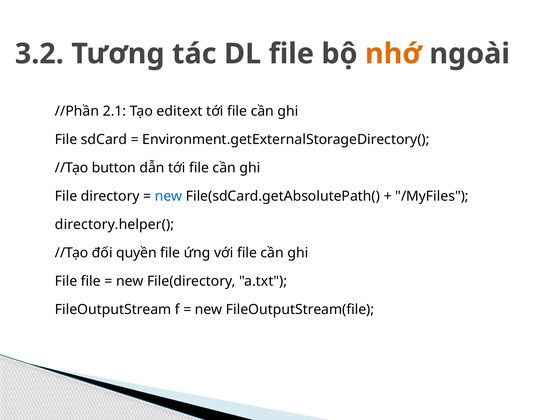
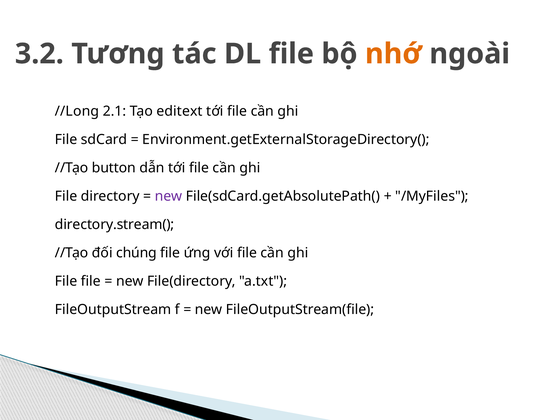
//Phần: //Phần -> //Long
new at (169, 196) colour: blue -> purple
directory.helper(: directory.helper( -> directory.stream(
quyền: quyền -> chúng
